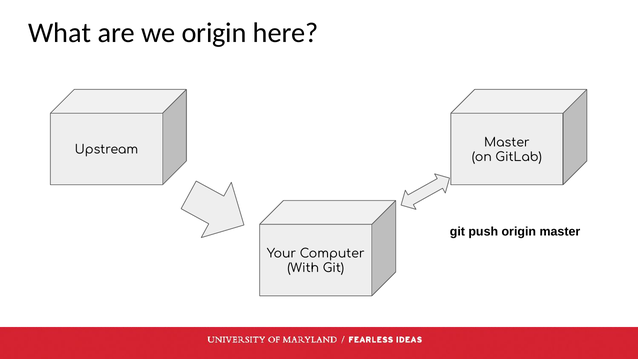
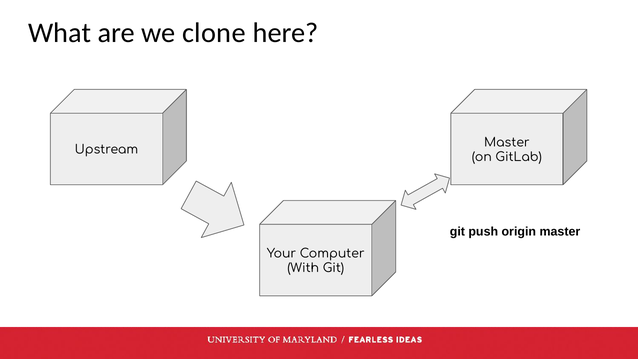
we origin: origin -> clone
